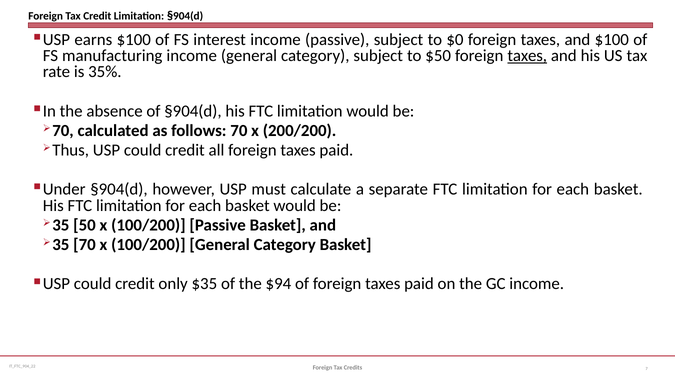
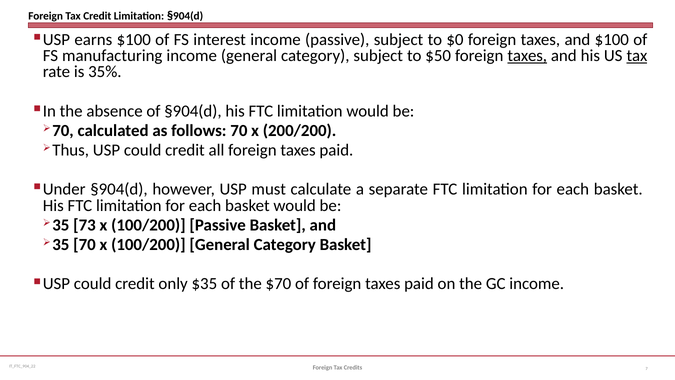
tax at (637, 56) underline: none -> present
50: 50 -> 73
$94: $94 -> $70
